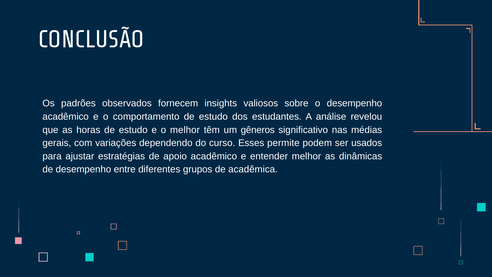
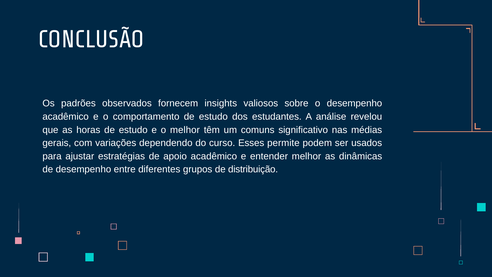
gêneros: gêneros -> comuns
acadêmica: acadêmica -> distribuição
